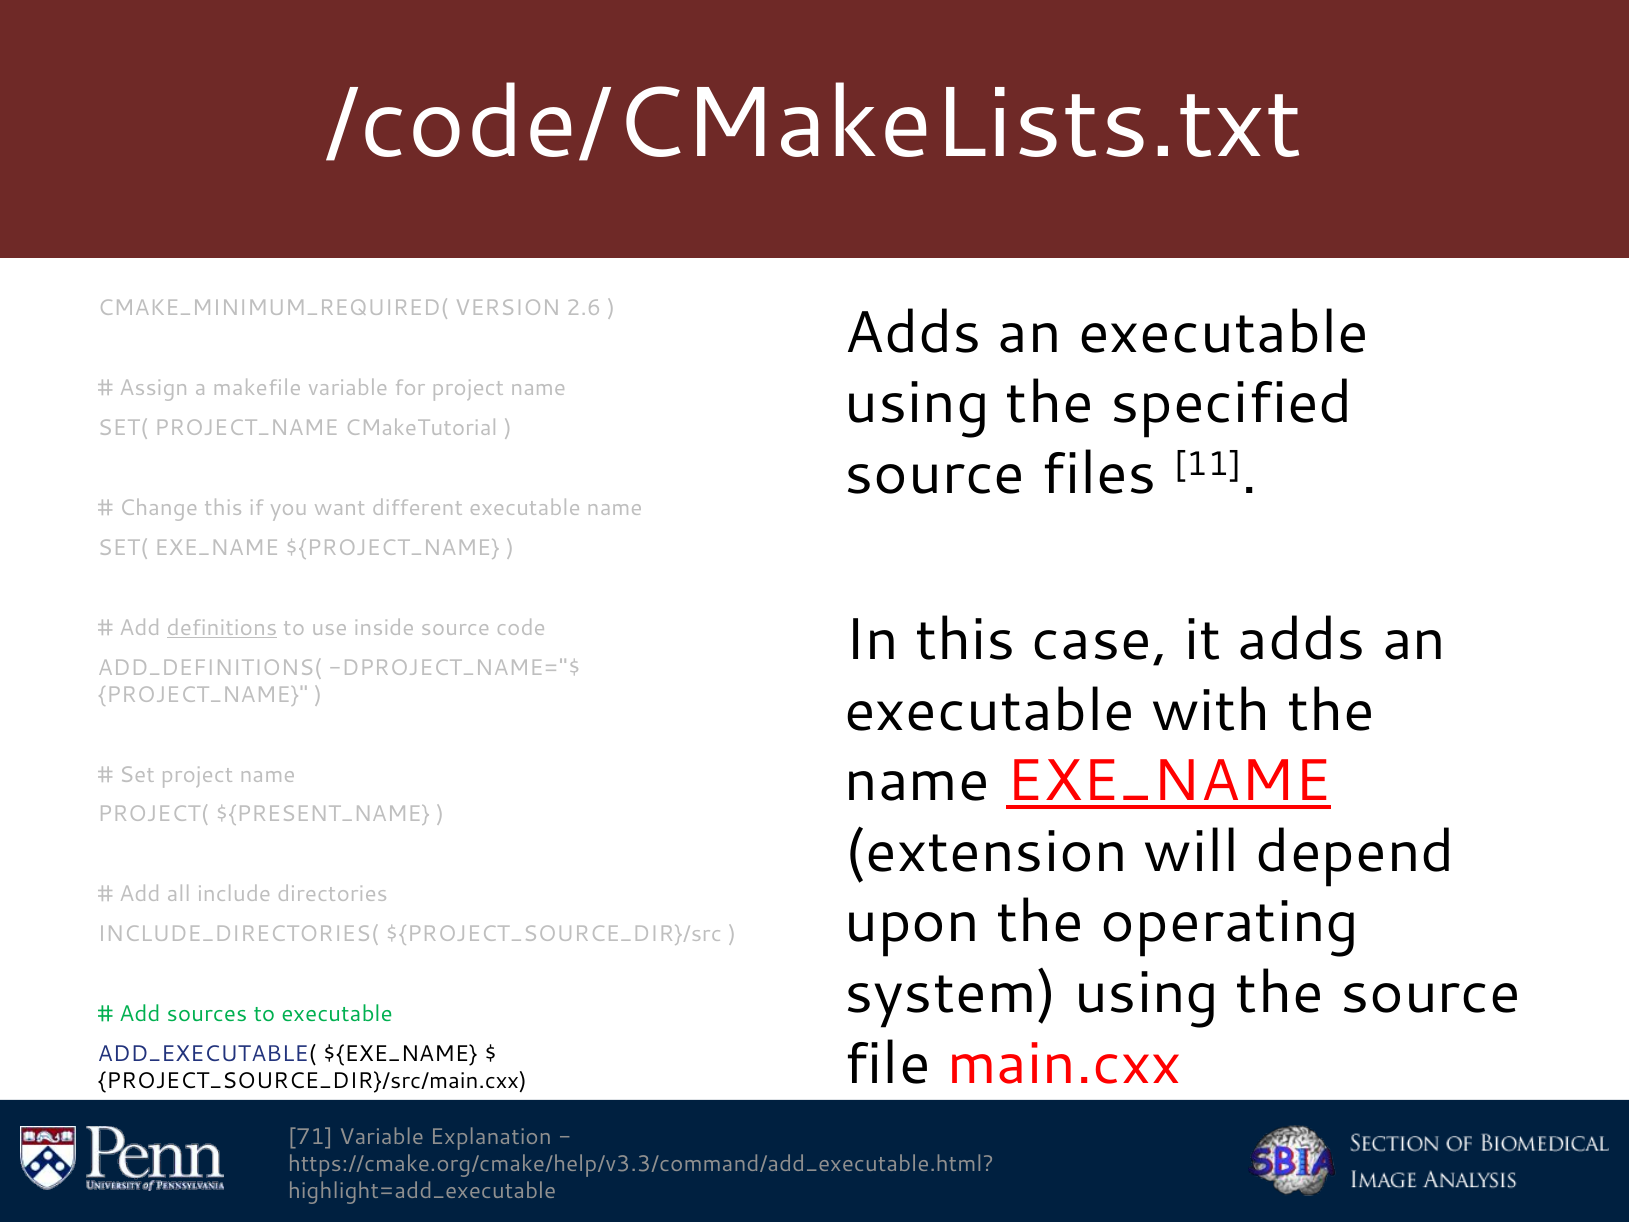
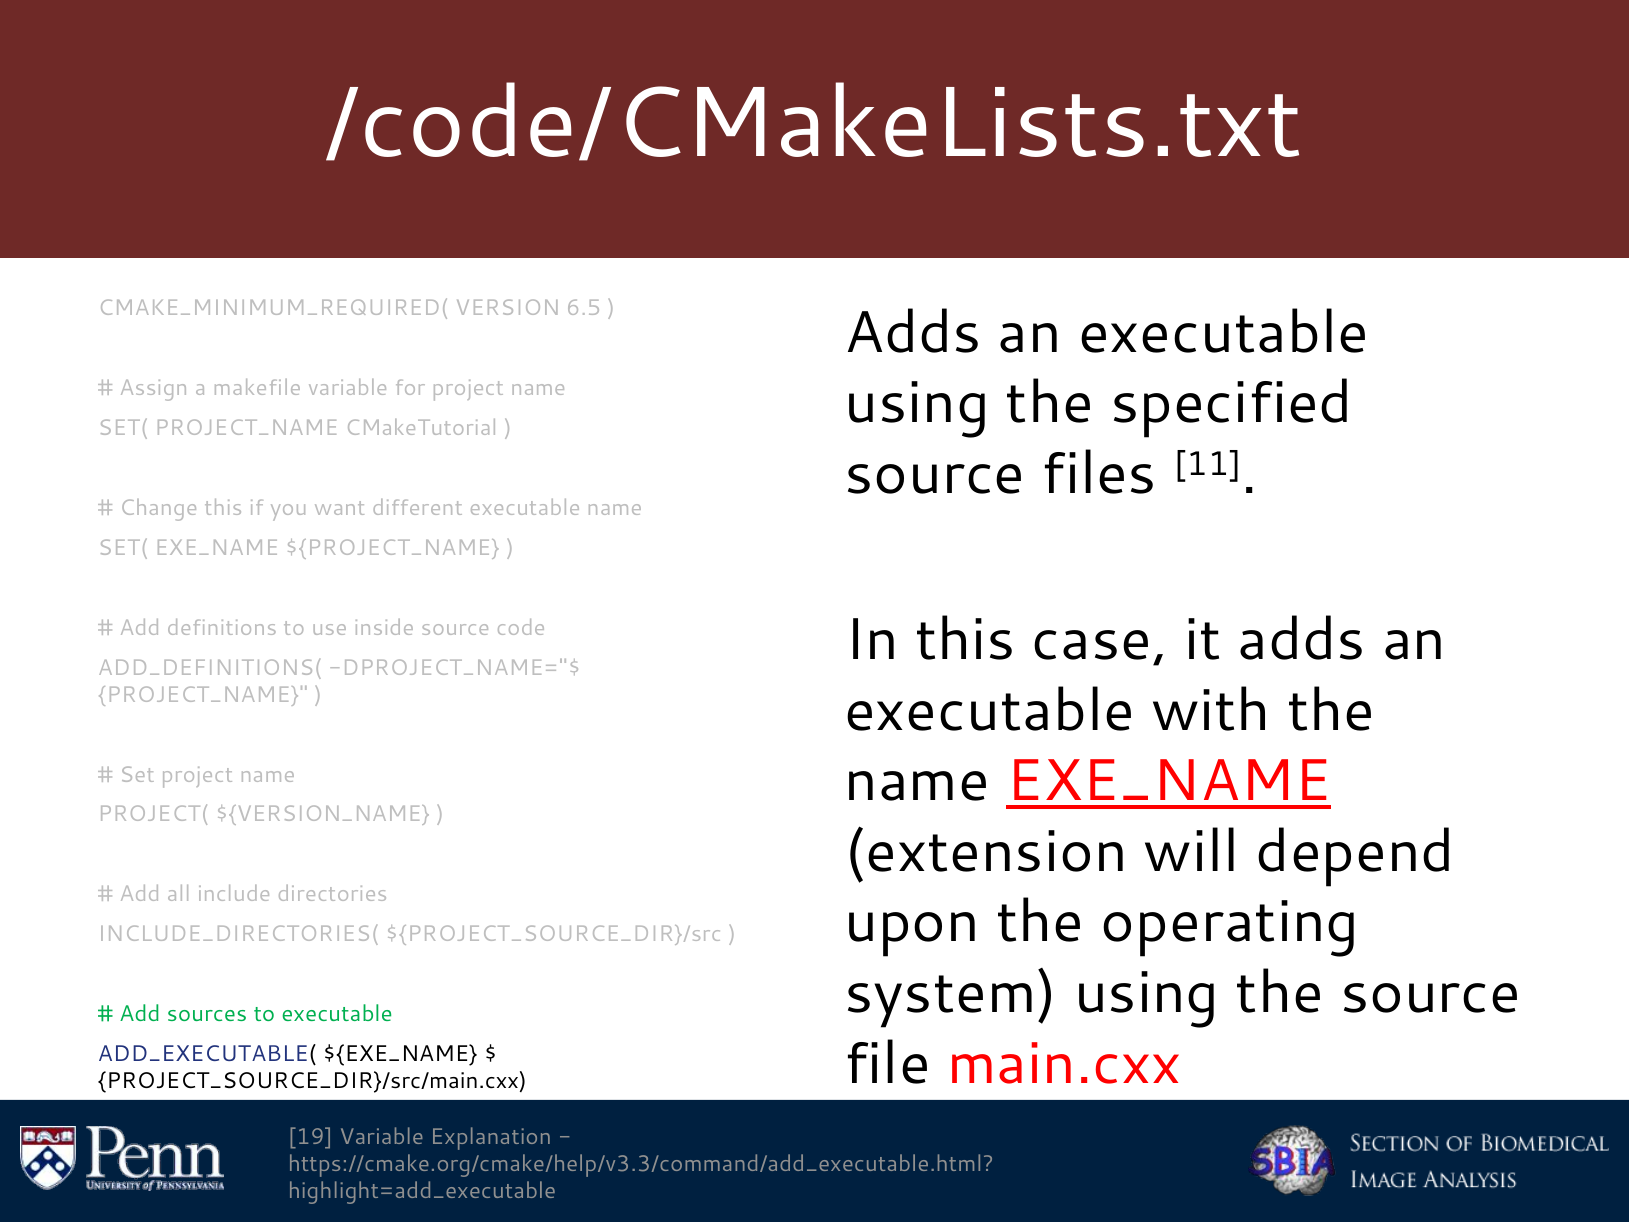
2.6: 2.6 -> 6.5
definitions underline: present -> none
${PRESENT_NAME: ${PRESENT_NAME -> ${VERSION_NAME
71: 71 -> 19
